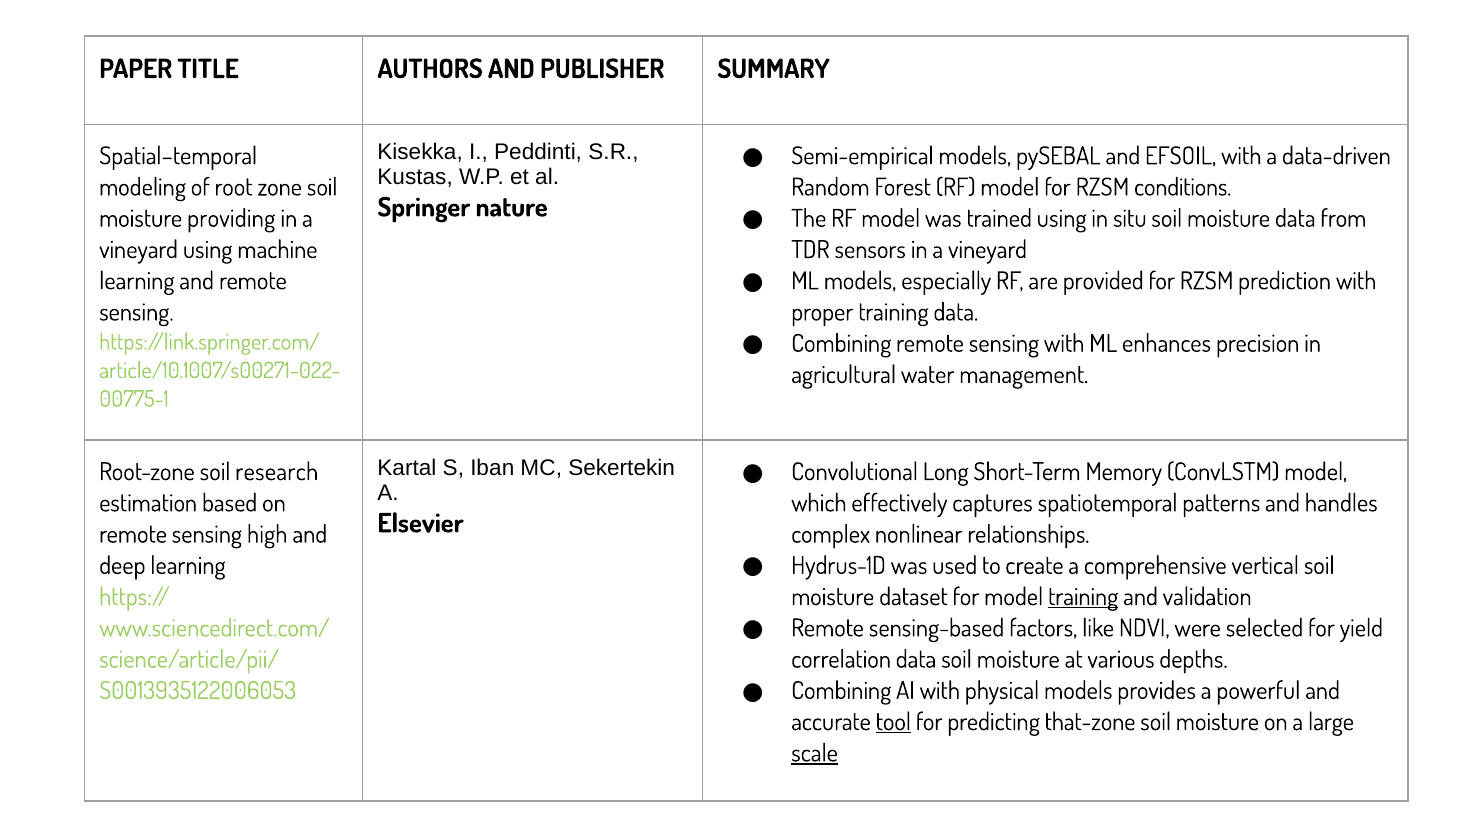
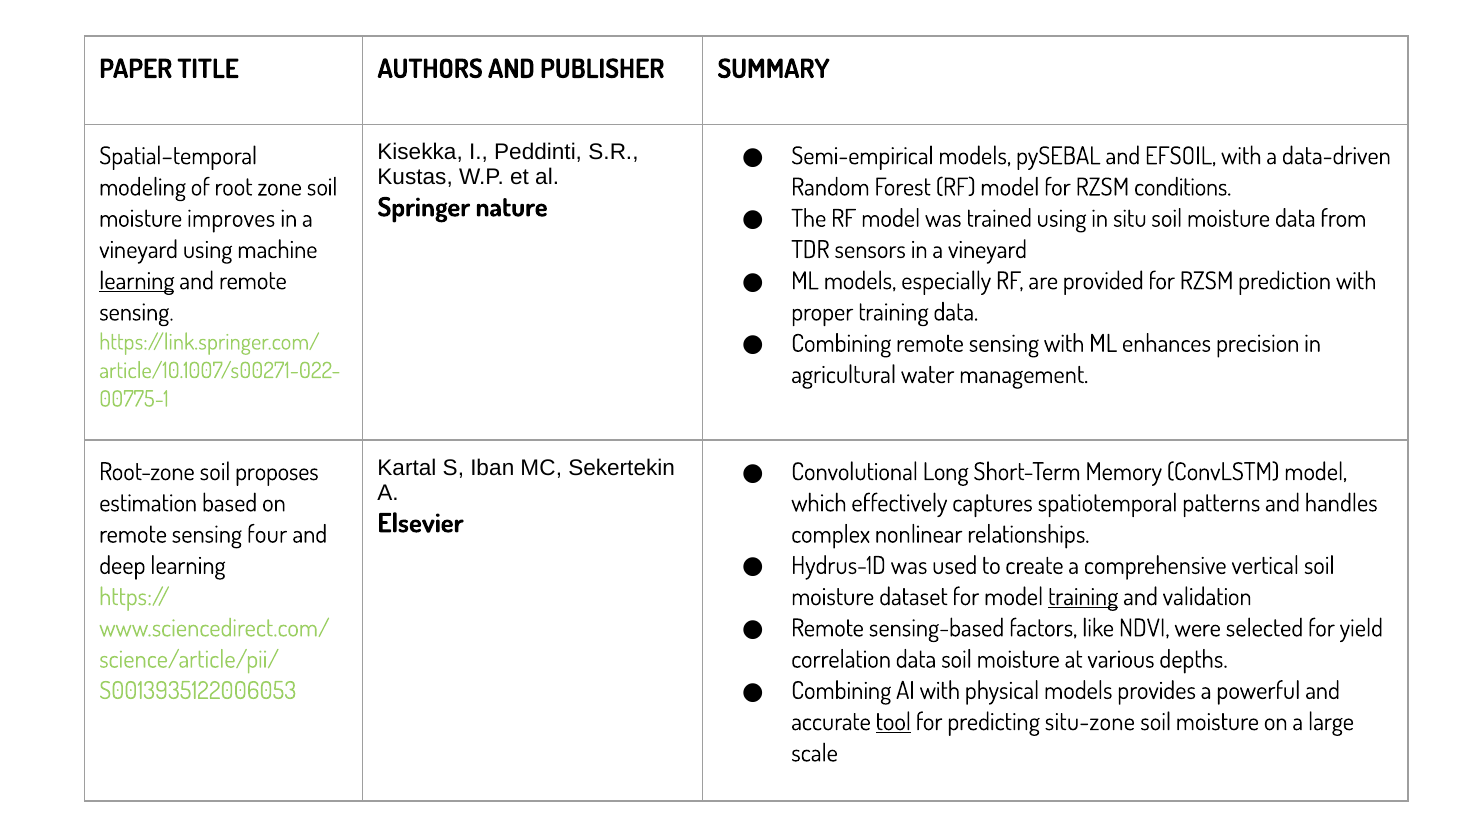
providing: providing -> improves
learning at (137, 281) underline: none -> present
research: research -> proposes
high: high -> four
that-zone: that-zone -> situ-zone
scale underline: present -> none
